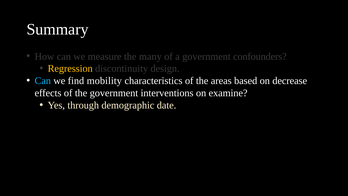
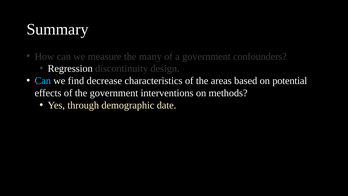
Regression colour: yellow -> white
mobility: mobility -> decrease
decrease: decrease -> potential
examine: examine -> methods
